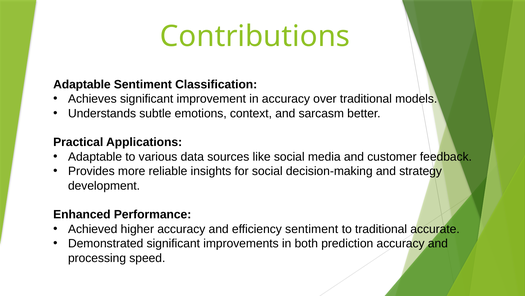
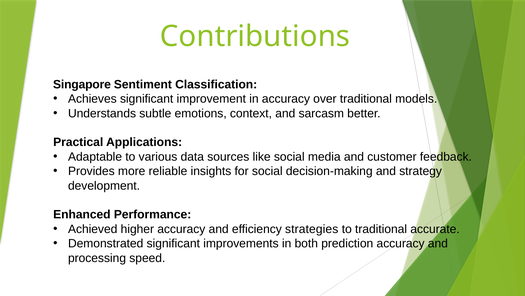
Adaptable at (82, 84): Adaptable -> Singapore
efficiency sentiment: sentiment -> strategies
